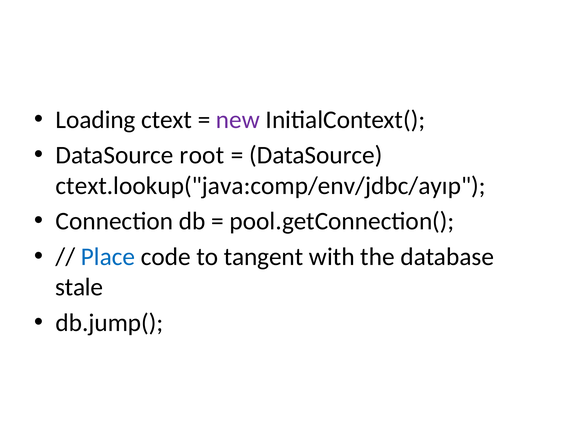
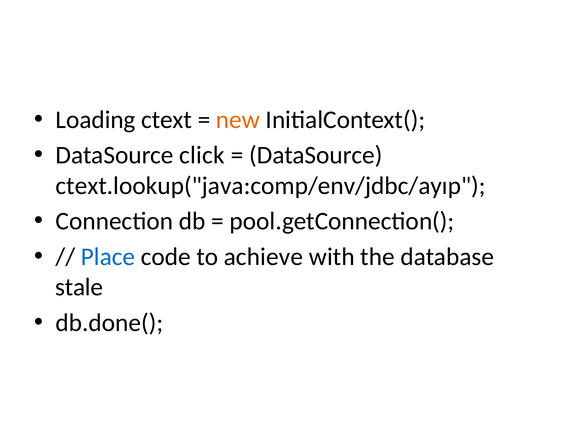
new colour: purple -> orange
root: root -> click
tangent: tangent -> achieve
db.jump(: db.jump( -> db.done(
